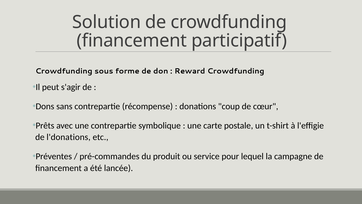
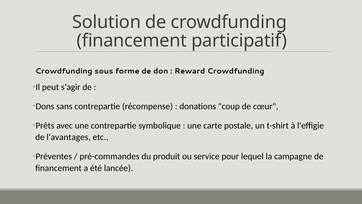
l'donations: l'donations -> l'avantages
